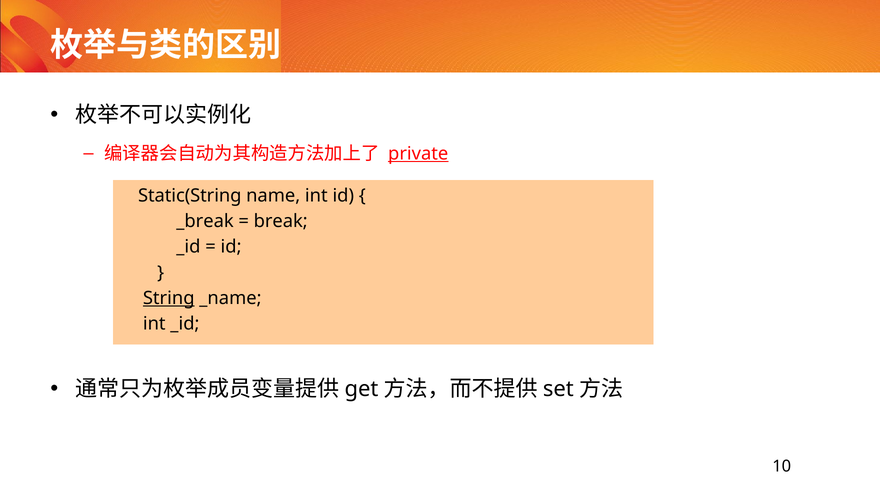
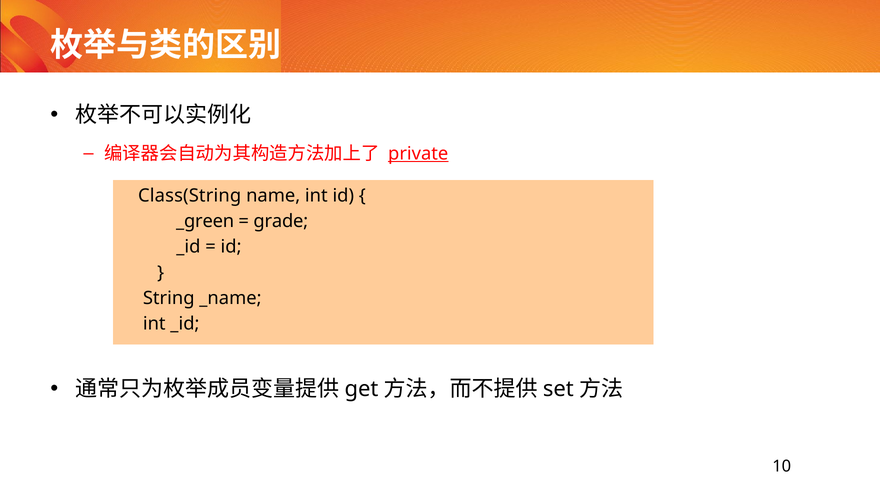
Static(String: Static(String -> Class(String
_break: _break -> _green
break: break -> grade
String underline: present -> none
